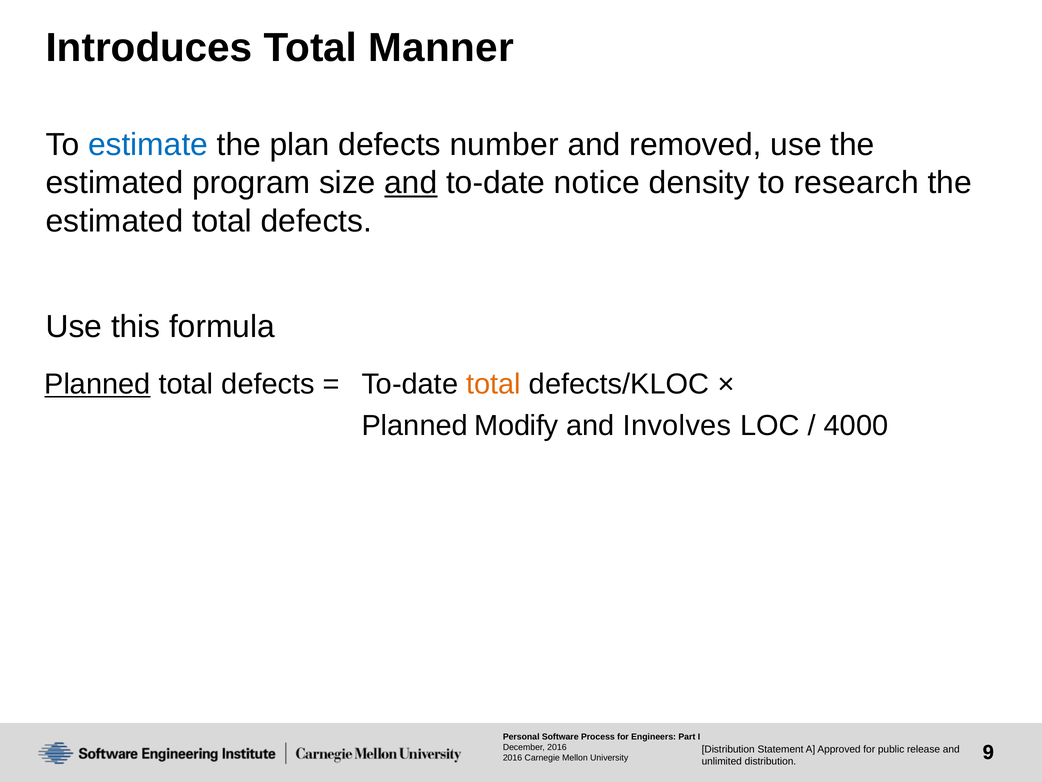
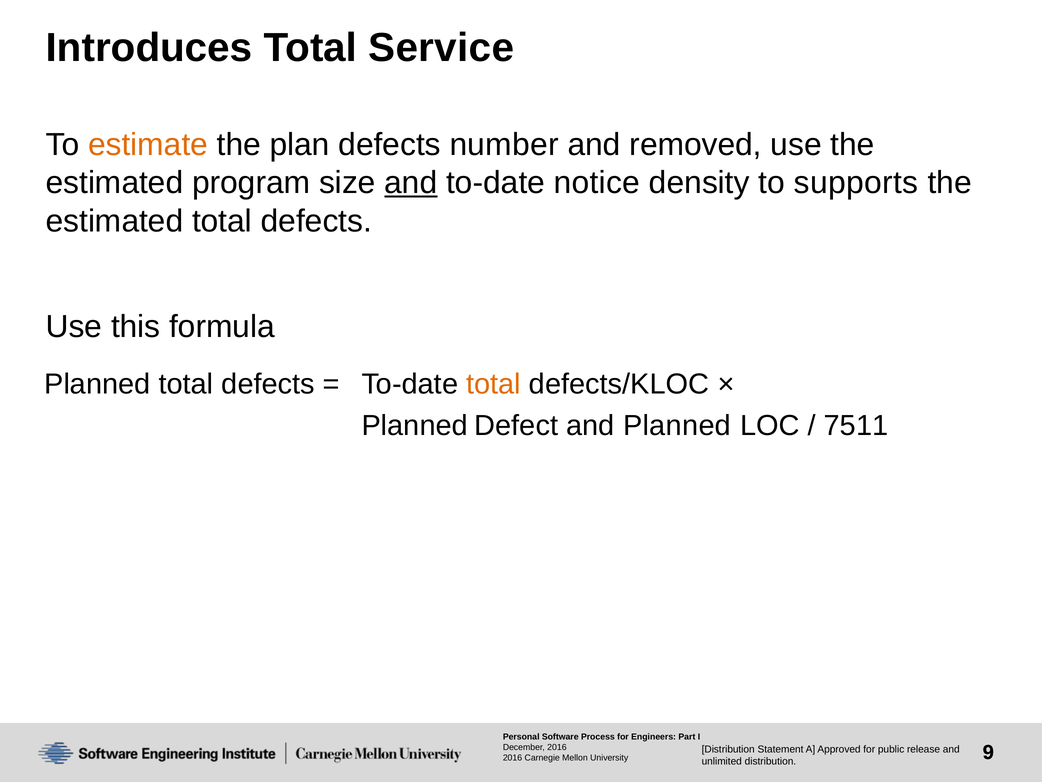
Manner: Manner -> Service
estimate colour: blue -> orange
research: research -> supports
Planned at (97, 384) underline: present -> none
Modify: Modify -> Defect
and Involves: Involves -> Planned
4000: 4000 -> 7511
